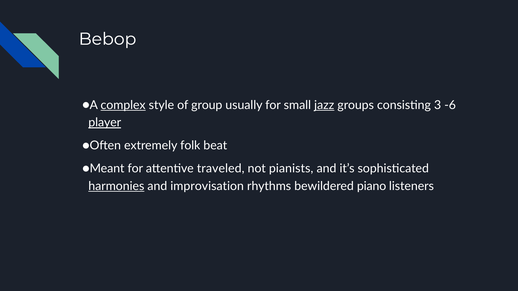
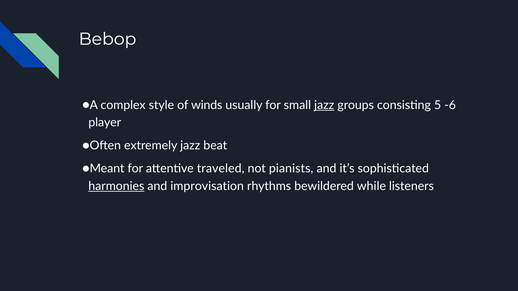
complex underline: present -> none
group: group -> winds
3: 3 -> 5
player underline: present -> none
extremely folk: folk -> jazz
piano: piano -> while
